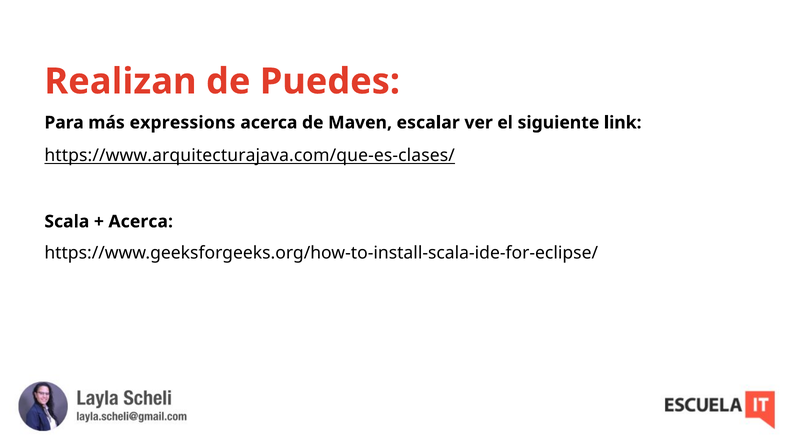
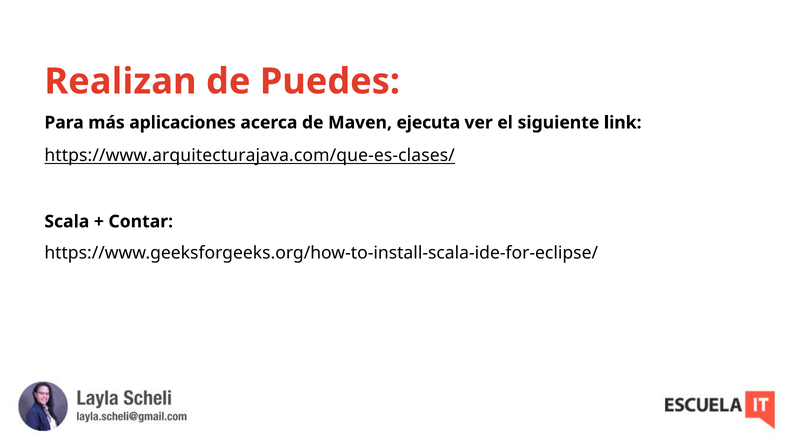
expressions: expressions -> aplicaciones
escalar: escalar -> ejecuta
Acerca at (141, 221): Acerca -> Contar
